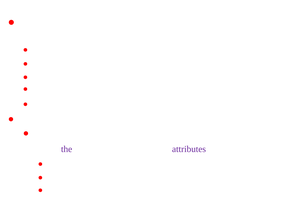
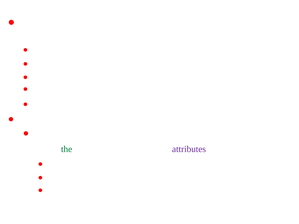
the at (67, 149) colour: purple -> green
